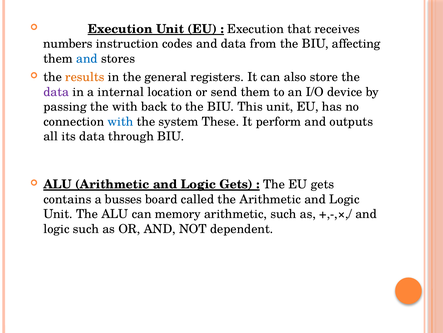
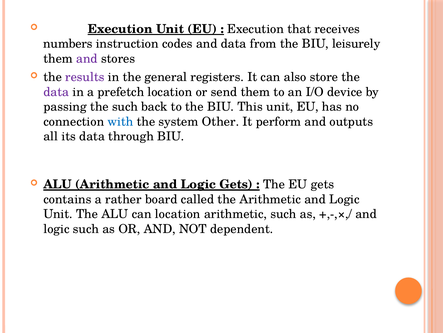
affecting: affecting -> leisurely
and at (87, 59) colour: blue -> purple
results colour: orange -> purple
internal: internal -> prefetch
the with: with -> such
These: These -> Other
busses: busses -> rather
can memory: memory -> location
